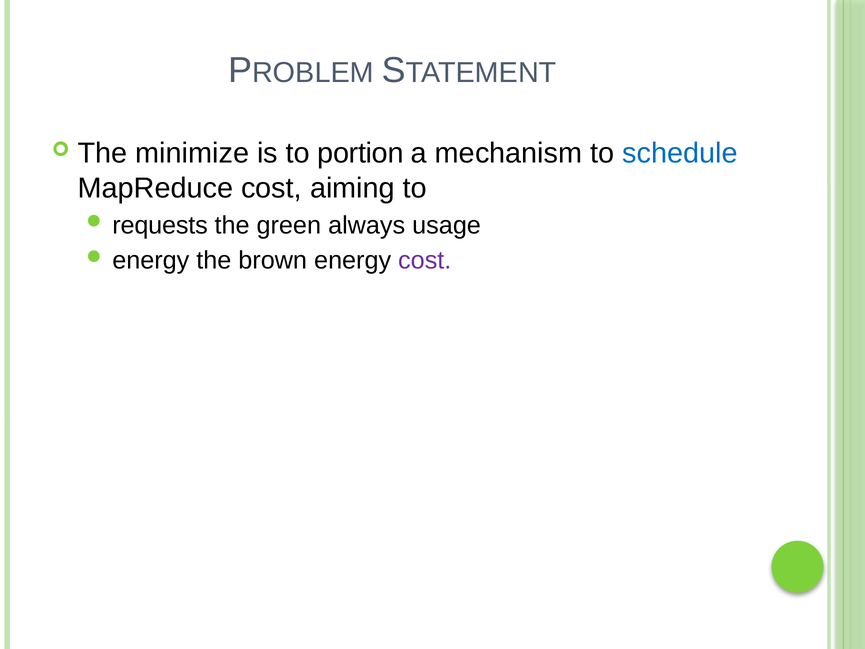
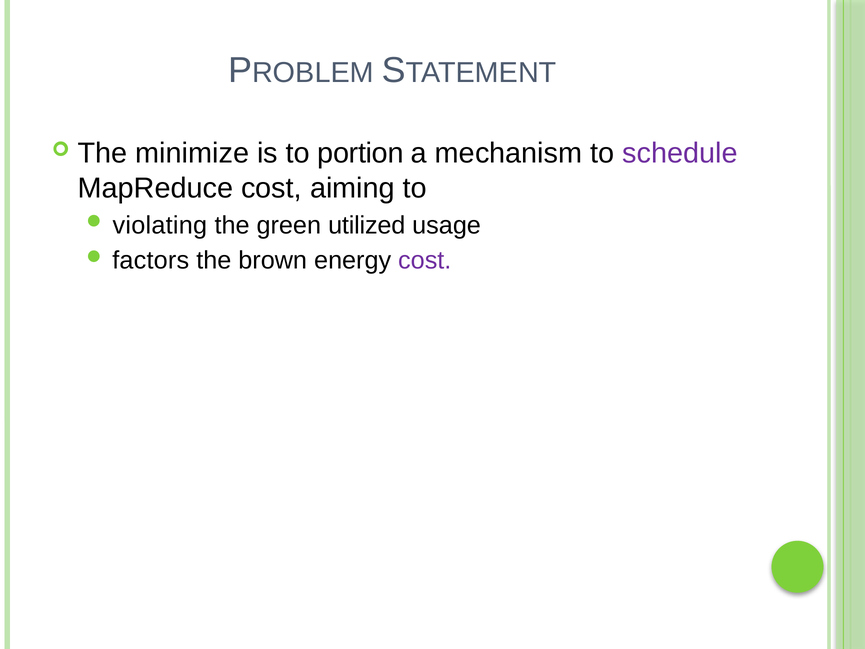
schedule colour: blue -> purple
requests: requests -> violating
always: always -> utilized
energy at (151, 260): energy -> factors
